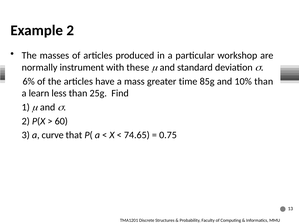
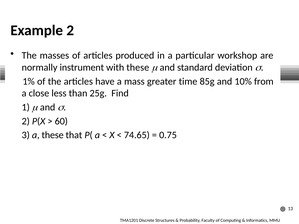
6%: 6% -> 1%
10% than: than -> from
learn: learn -> close
a curve: curve -> these
